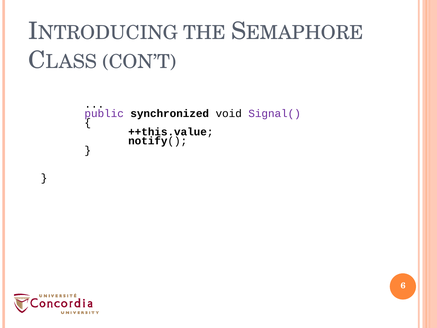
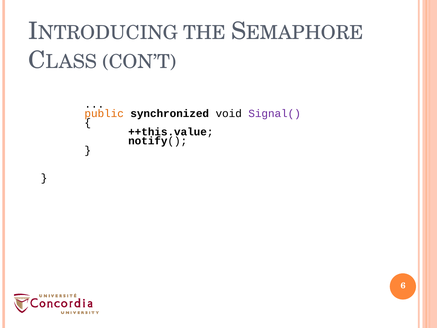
public colour: purple -> orange
